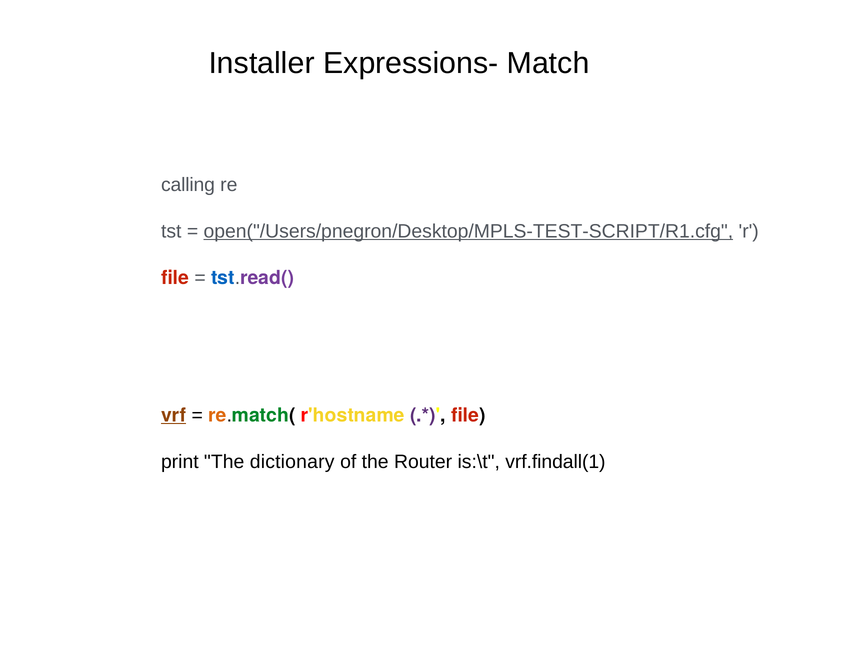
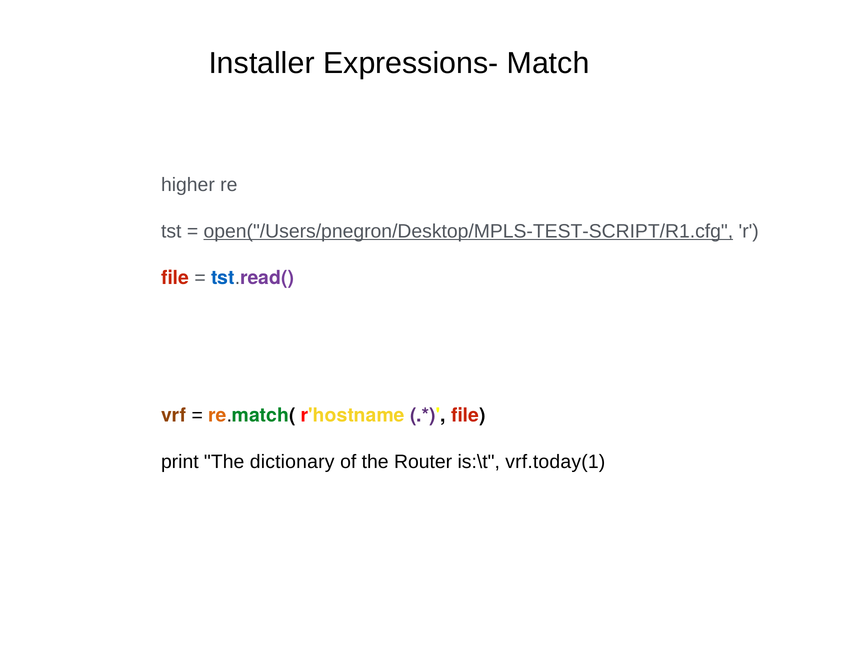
calling: calling -> higher
vrf underline: present -> none
vrf.findall(1: vrf.findall(1 -> vrf.today(1
